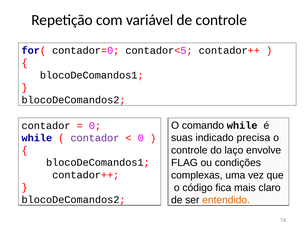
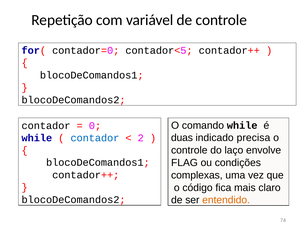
suas: suas -> duas
contador at (95, 137) colour: purple -> blue
0 at (141, 137): 0 -> 2
